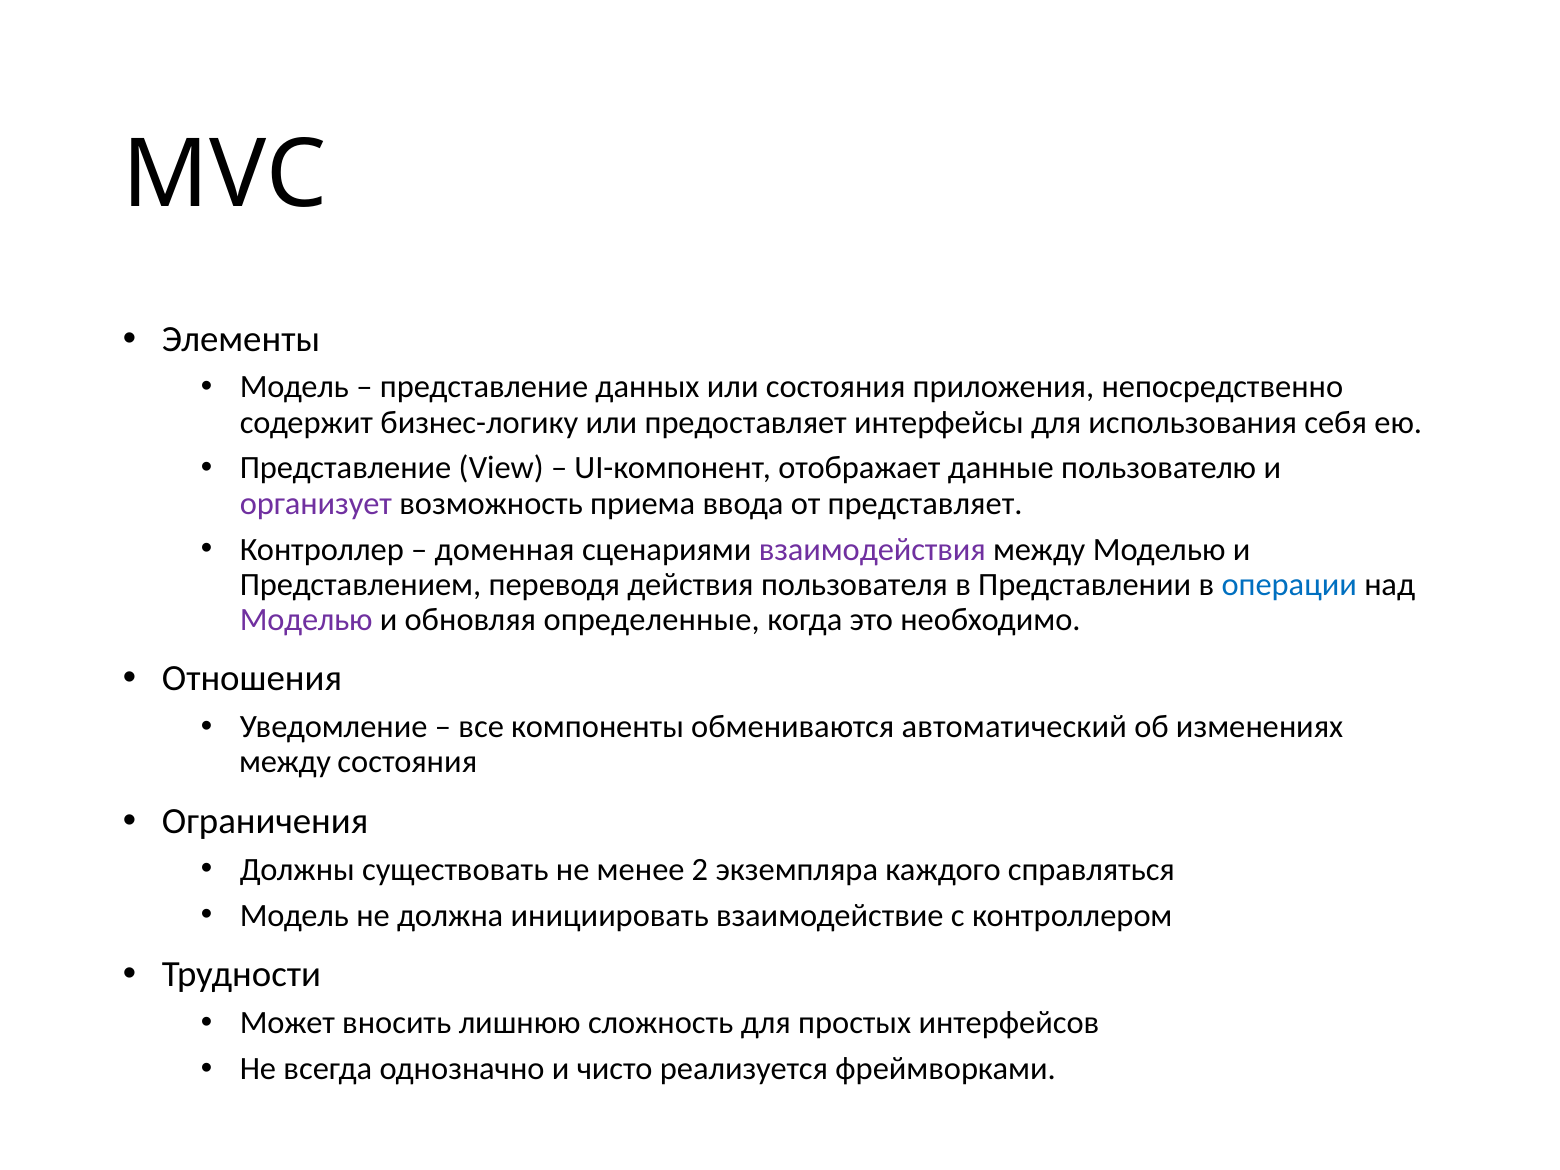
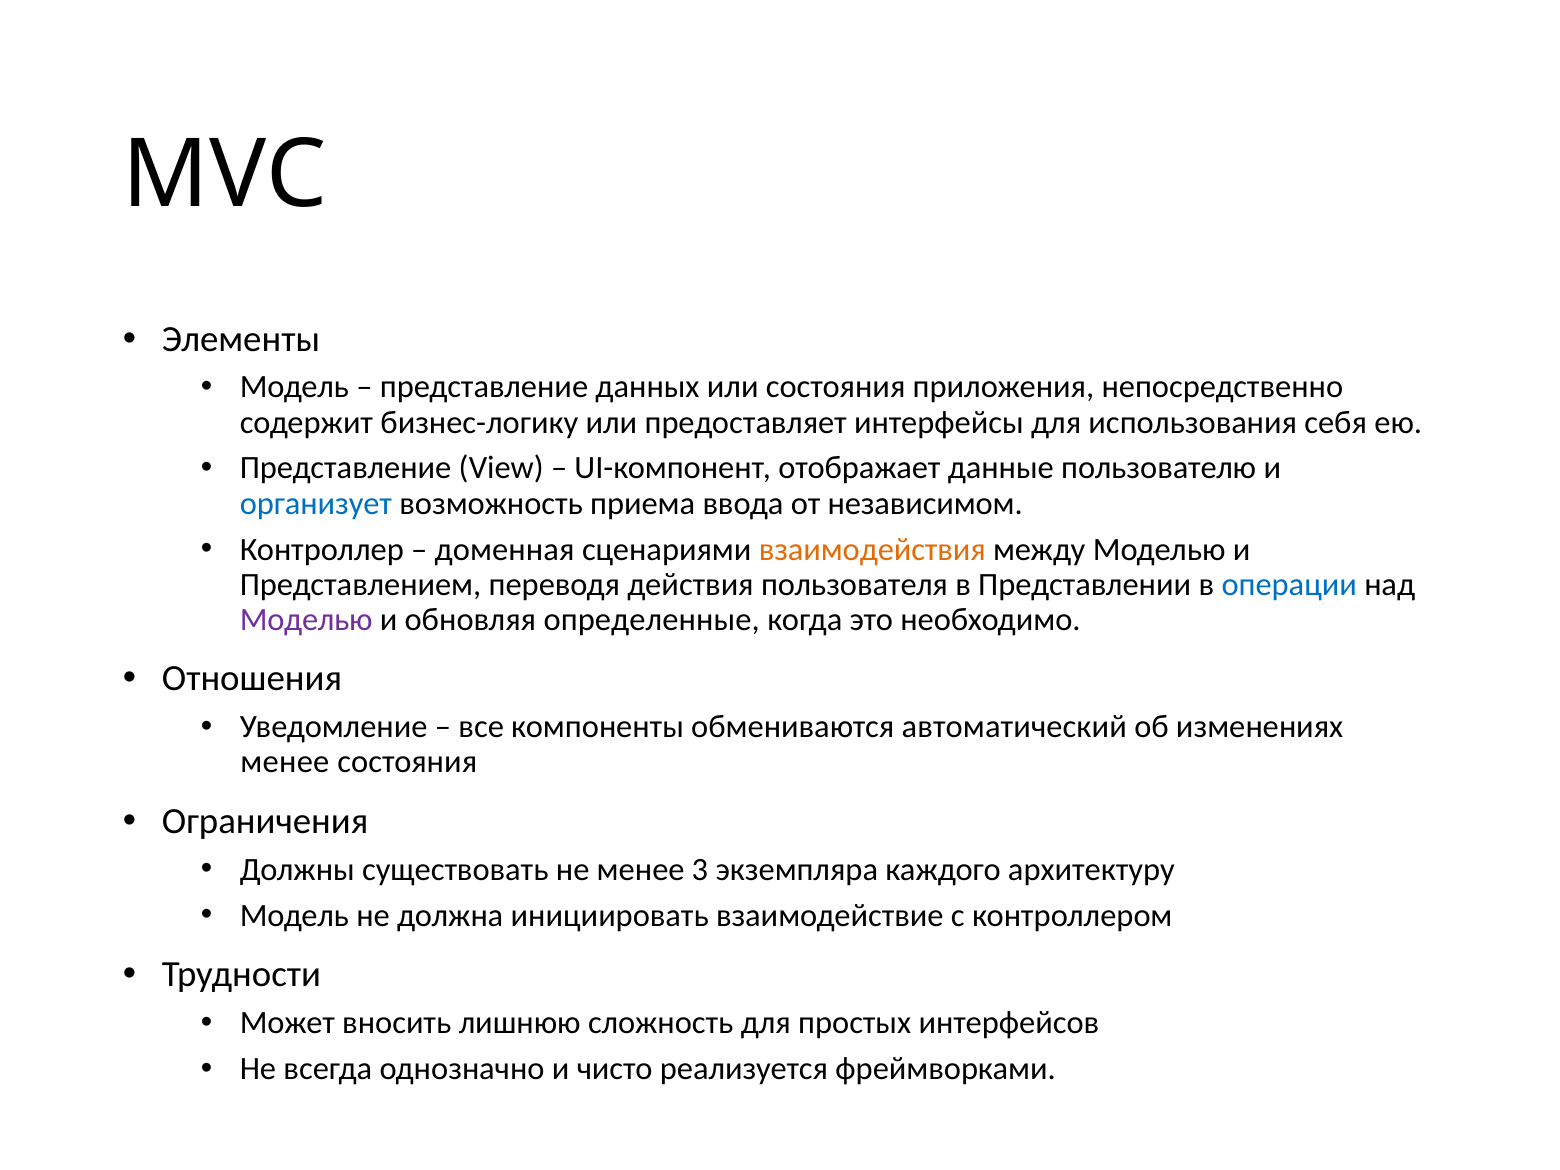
организует colour: purple -> blue
представляет: представляет -> независимом
взаимодействия colour: purple -> orange
между at (285, 762): между -> менее
2: 2 -> 3
справляться: справляться -> архитектуру
